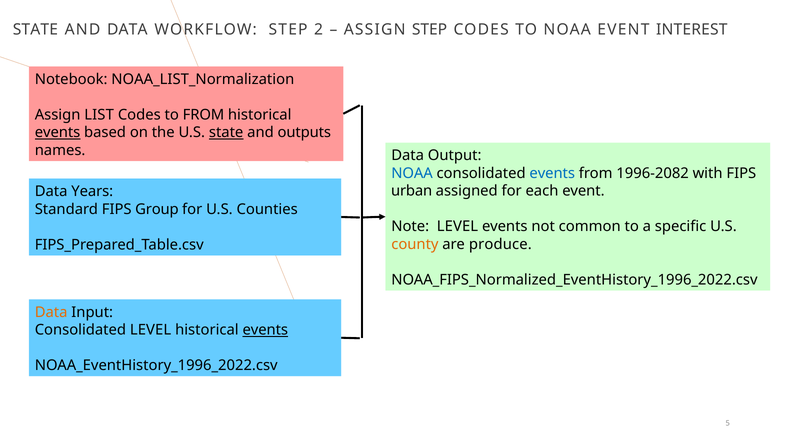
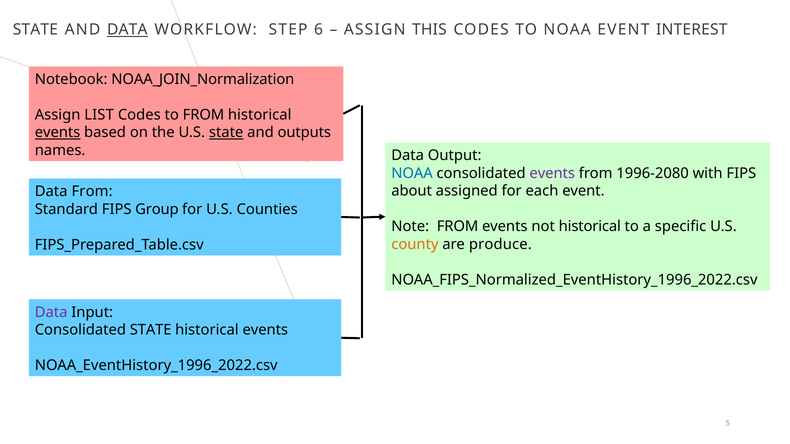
DATA at (127, 30) underline: none -> present
2: 2 -> 6
ASSIGN STEP: STEP -> THIS
NOAA_LIST_Normalization: NOAA_LIST_Normalization -> NOAA_JOIN_Normalization
events at (552, 173) colour: blue -> purple
1996-2082: 1996-2082 -> 1996-2080
urban: urban -> about
Data Years: Years -> From
Note LEVEL: LEVEL -> FROM
not common: common -> historical
Data at (51, 312) colour: orange -> purple
Consolidated LEVEL: LEVEL -> STATE
events at (265, 330) underline: present -> none
